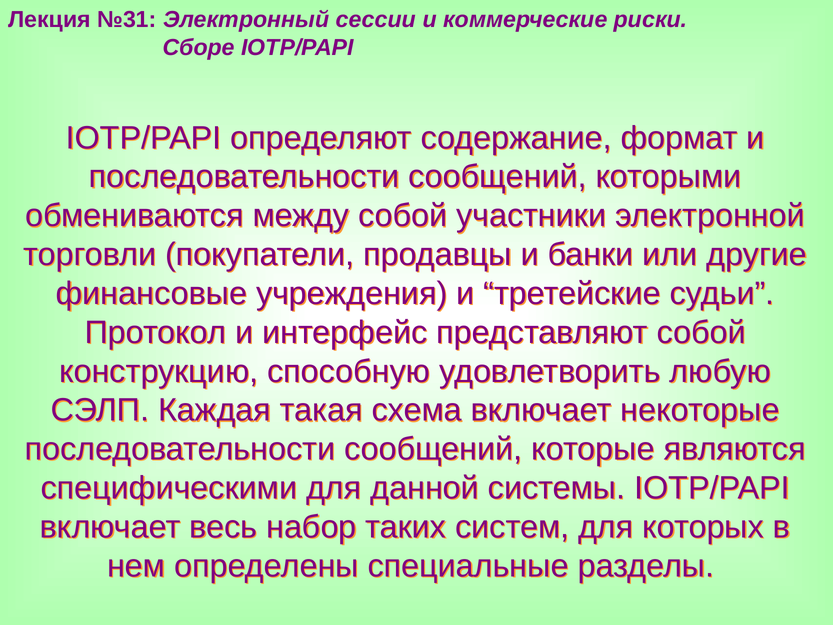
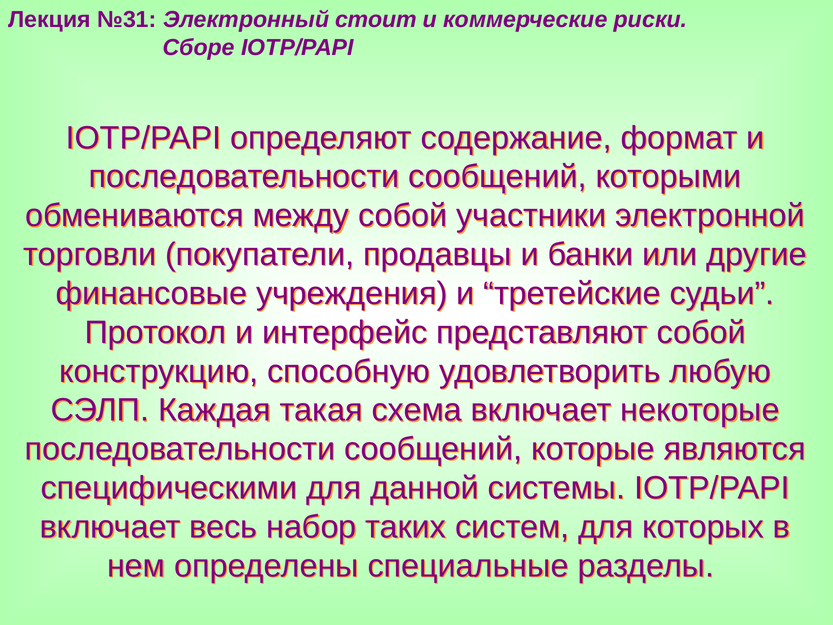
сессии: сессии -> стоит
